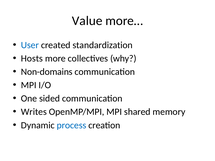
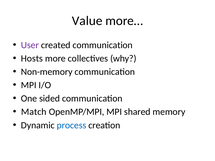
User colour: blue -> purple
created standardization: standardization -> communication
Non-domains: Non-domains -> Non-memory
Writes: Writes -> Match
